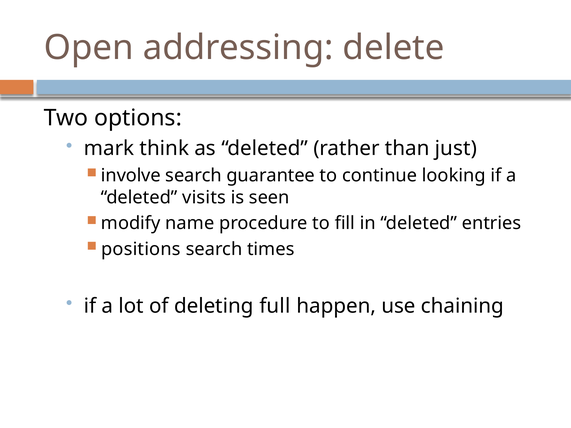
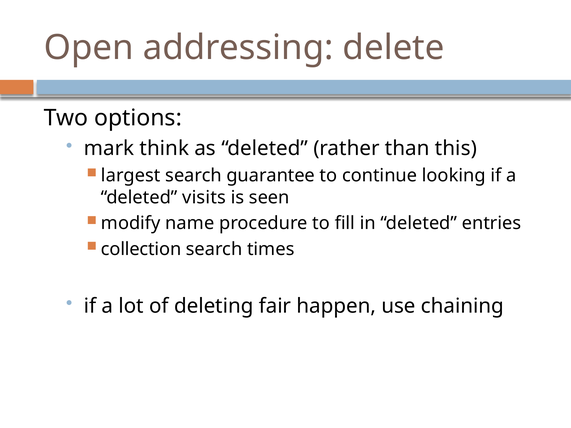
just: just -> this
involve: involve -> largest
positions: positions -> collection
full: full -> fair
